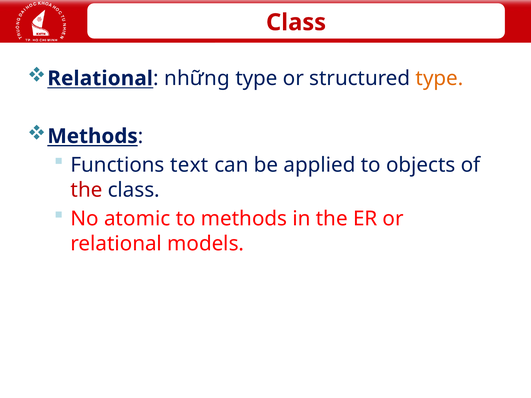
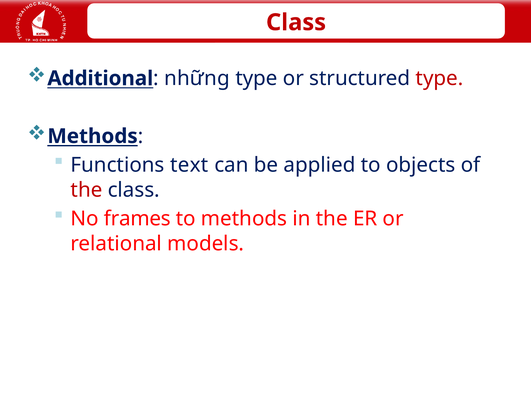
Relational at (100, 78): Relational -> Additional
type at (440, 78) colour: orange -> red
atomic: atomic -> frames
